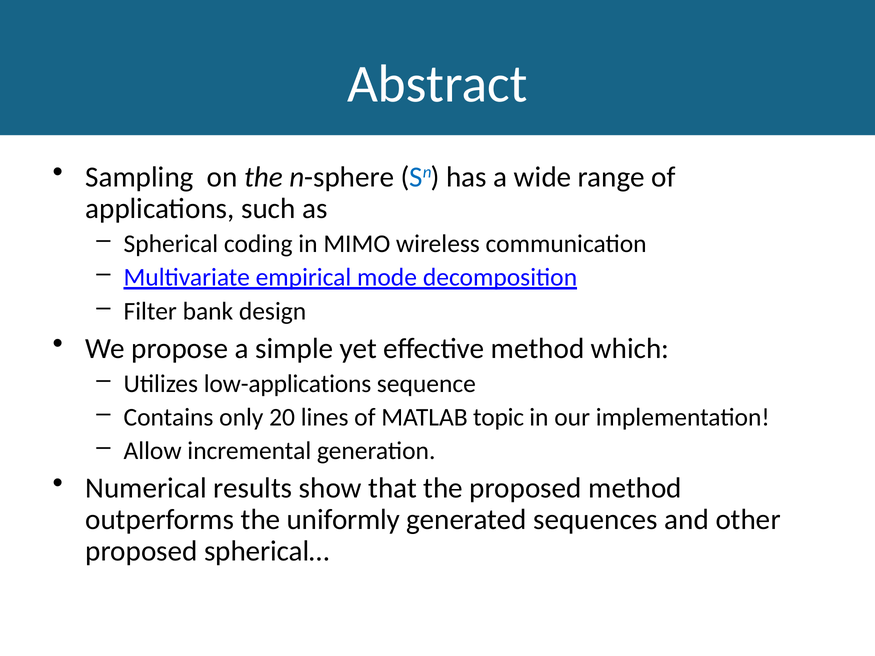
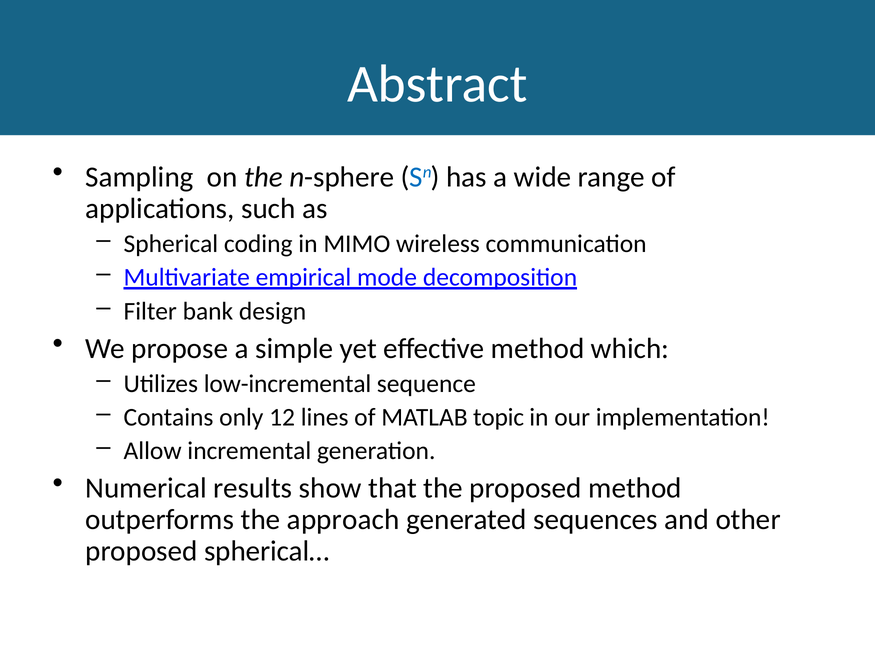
low-applications: low-applications -> low-incremental
20: 20 -> 12
uniformly: uniformly -> approach
